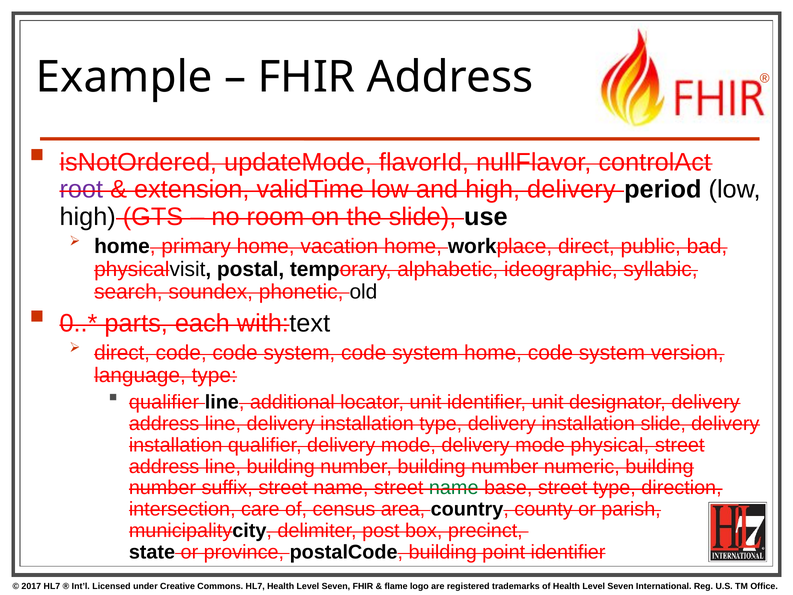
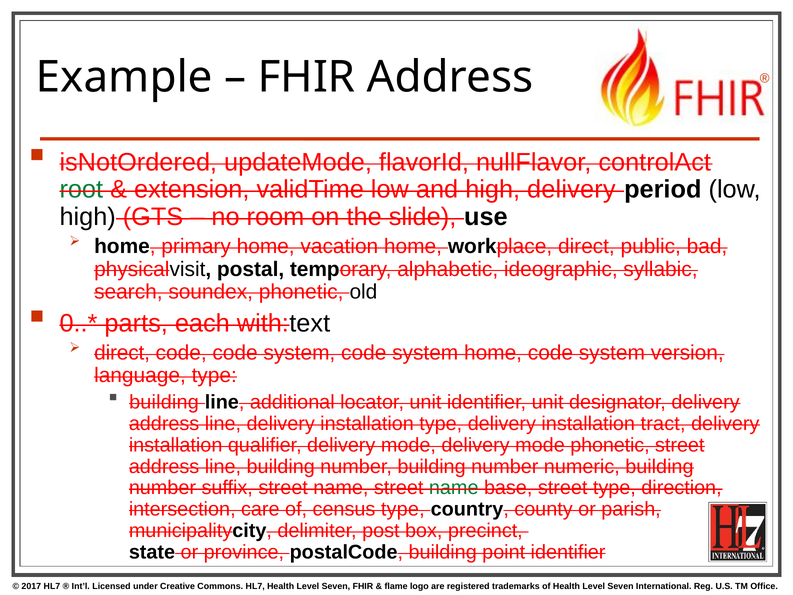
root colour: purple -> green
qualifier at (164, 402): qualifier -> building
installation slide: slide -> tract
mode physical: physical -> phonetic
census area: area -> type
